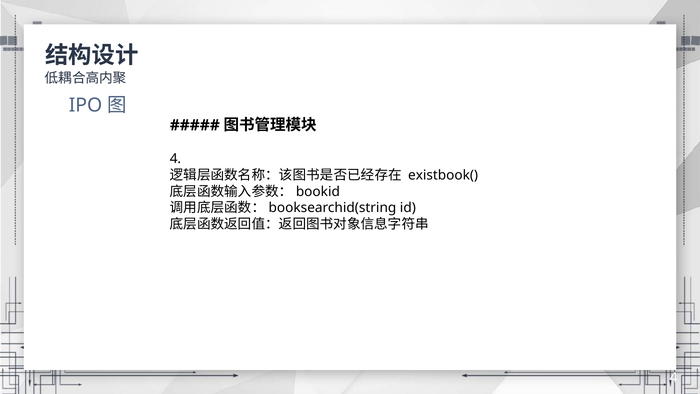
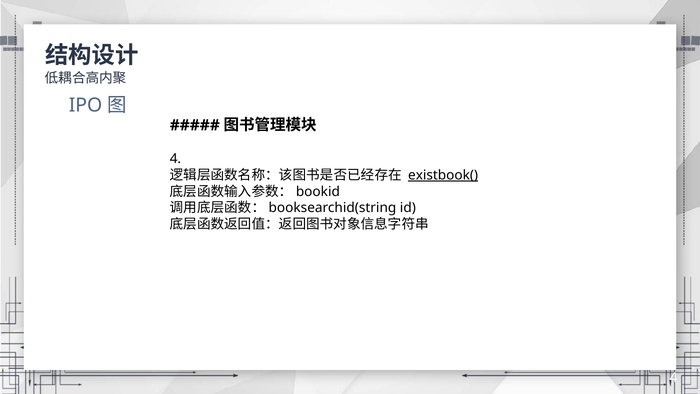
existbook( underline: none -> present
